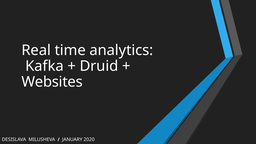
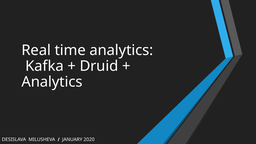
Websites at (52, 82): Websites -> Analytics
